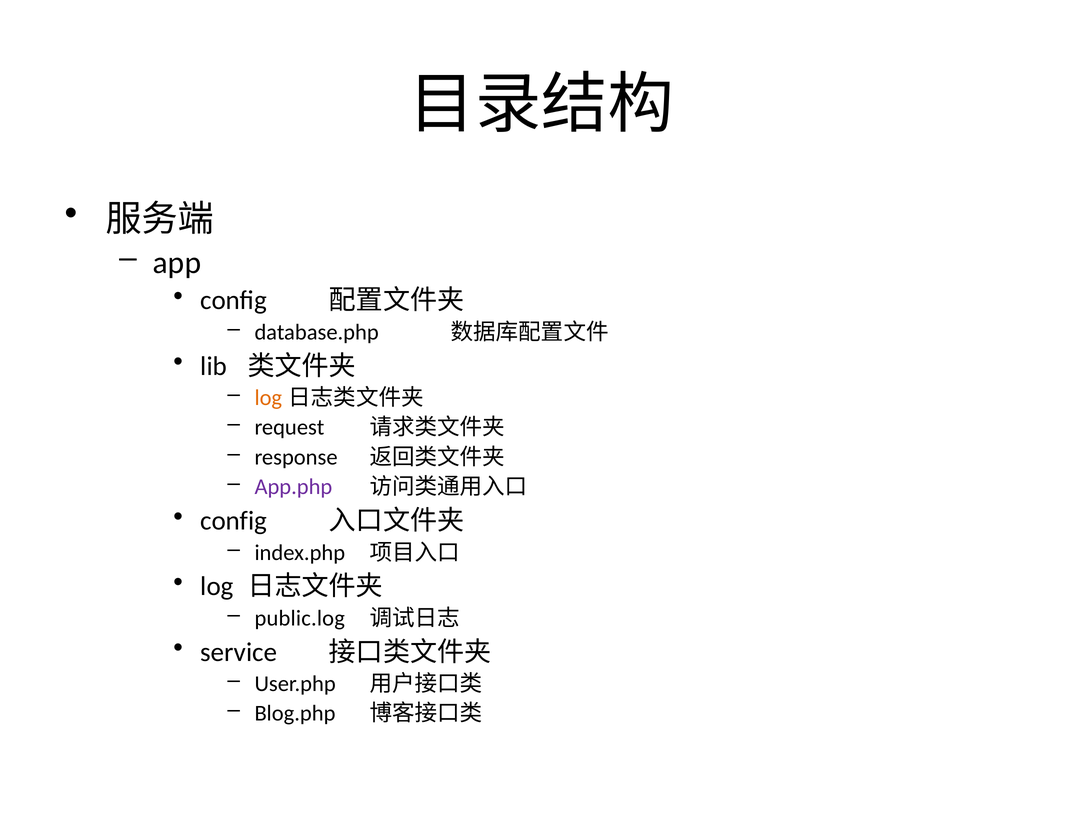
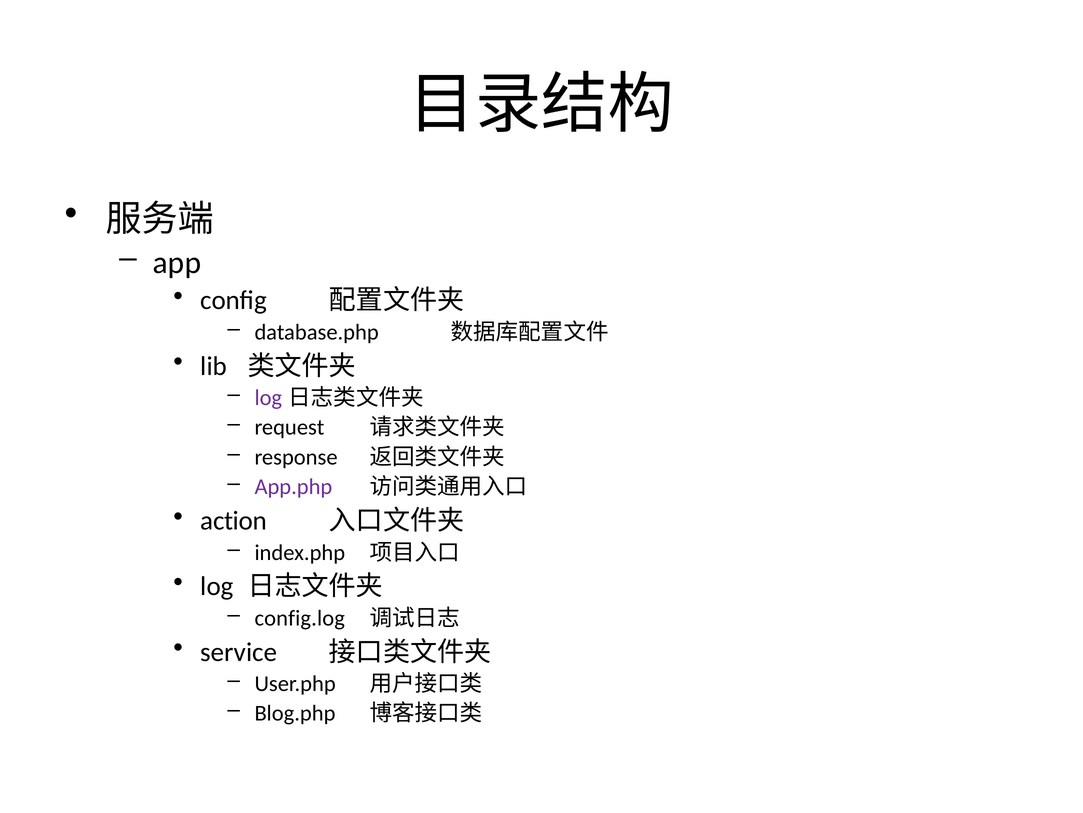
log at (268, 397) colour: orange -> purple
config at (234, 520): config -> action
public.log: public.log -> config.log
